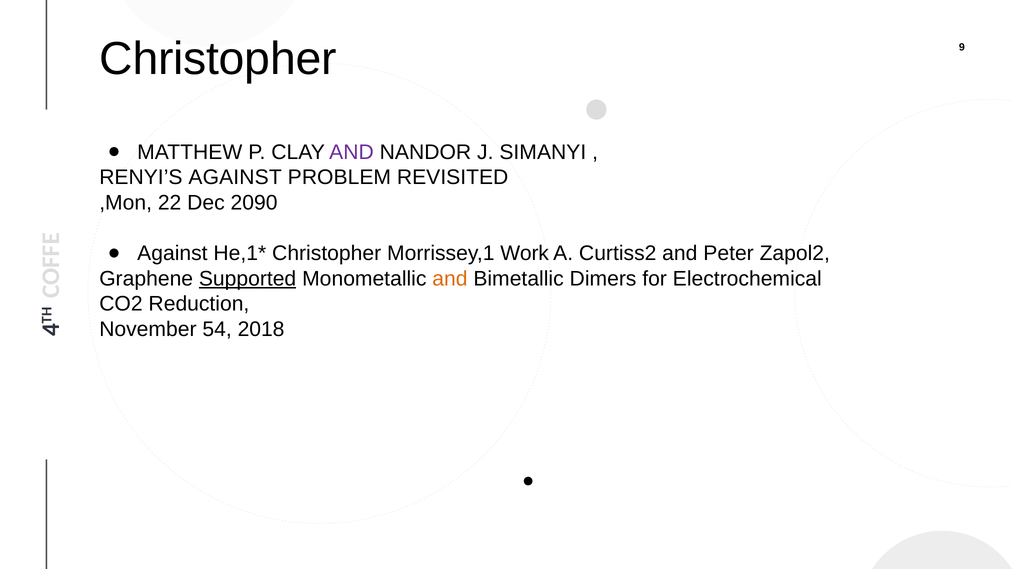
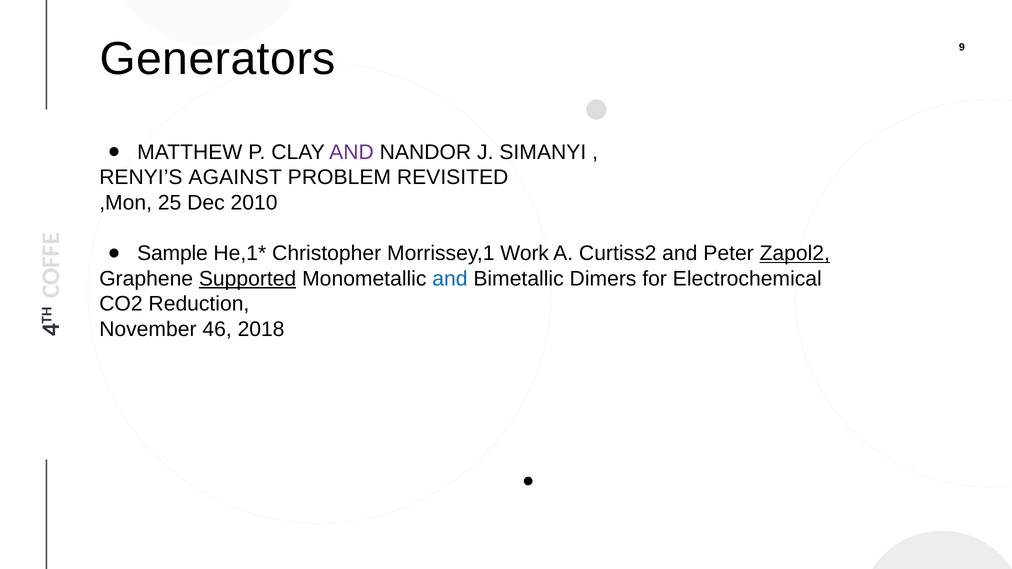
Christopher at (218, 59): Christopher -> Generators
22: 22 -> 25
2090: 2090 -> 2010
Against at (172, 253): Against -> Sample
Zapol2 underline: none -> present
and at (450, 279) colour: orange -> blue
54: 54 -> 46
